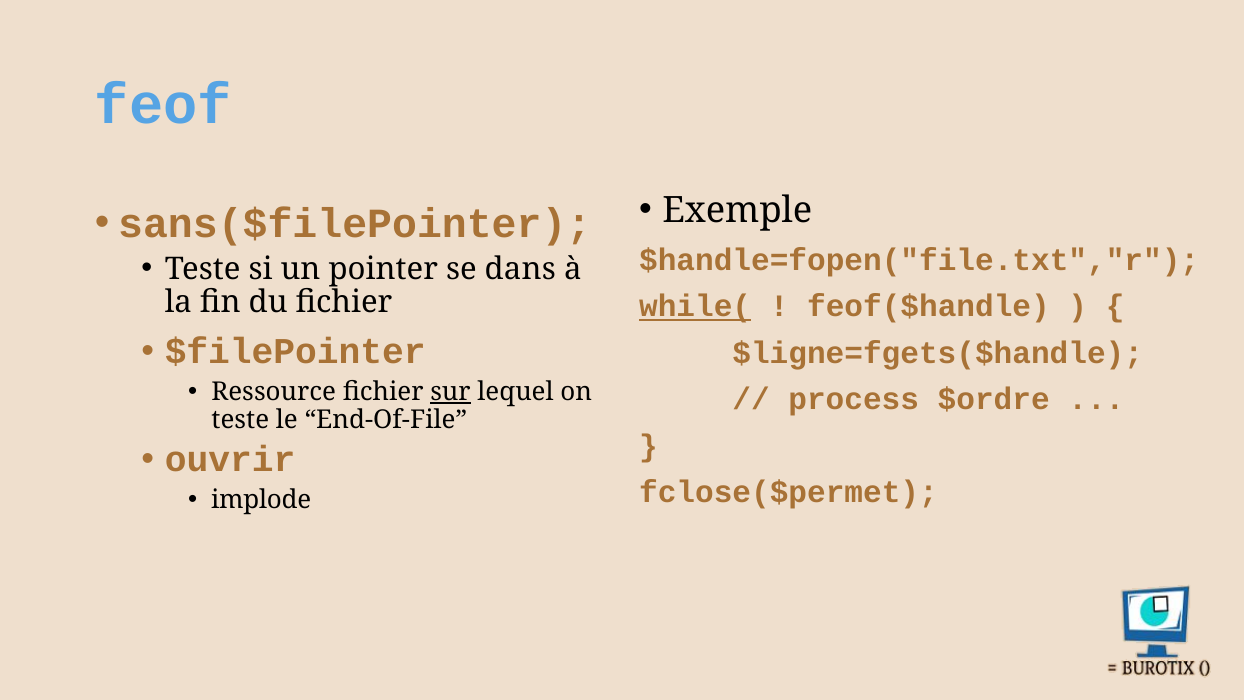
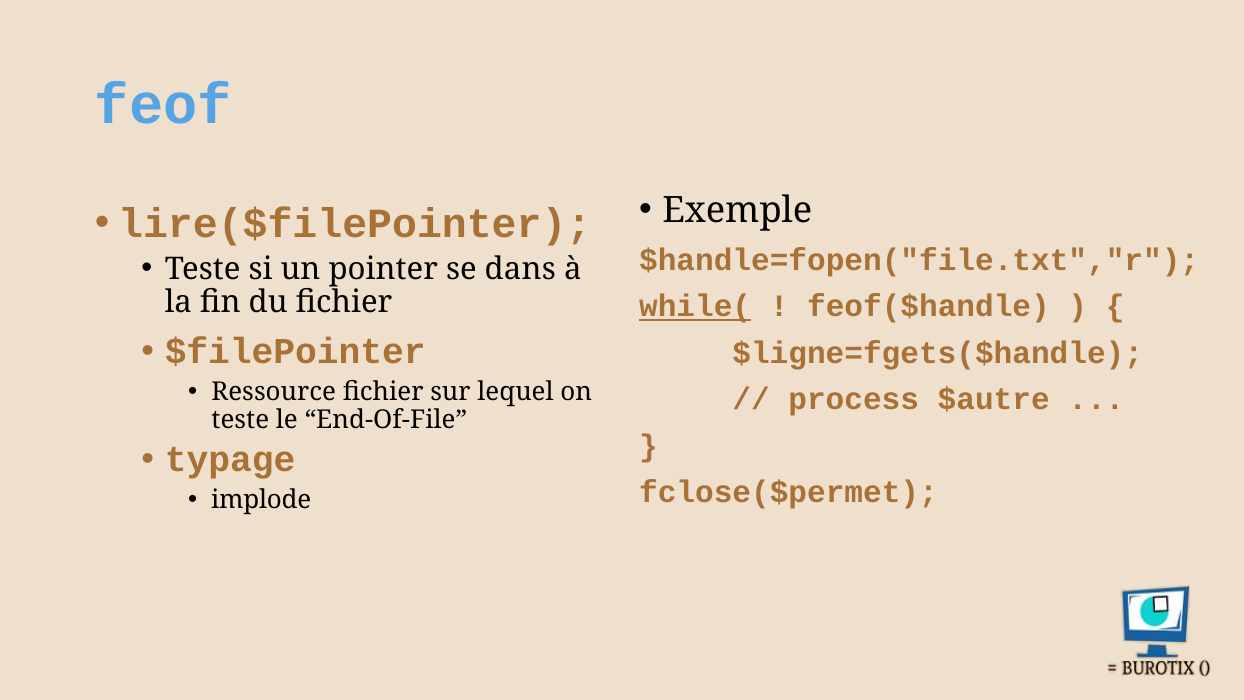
sans($filePointer: sans($filePointer -> lire($filePointer
sur underline: present -> none
$ordre: $ordre -> $autre
ouvrir: ouvrir -> typage
